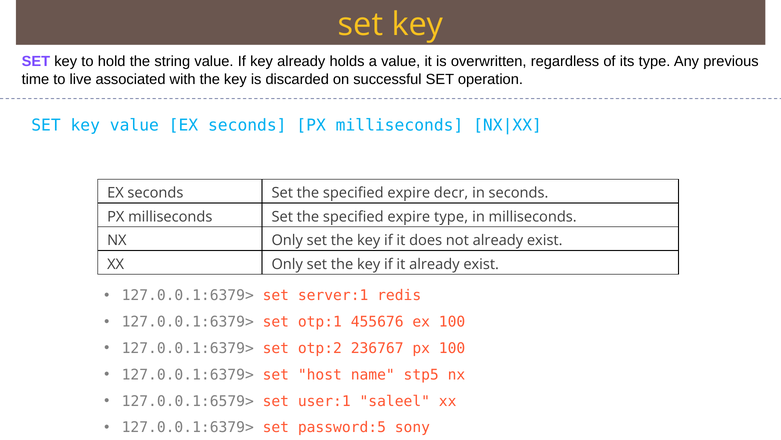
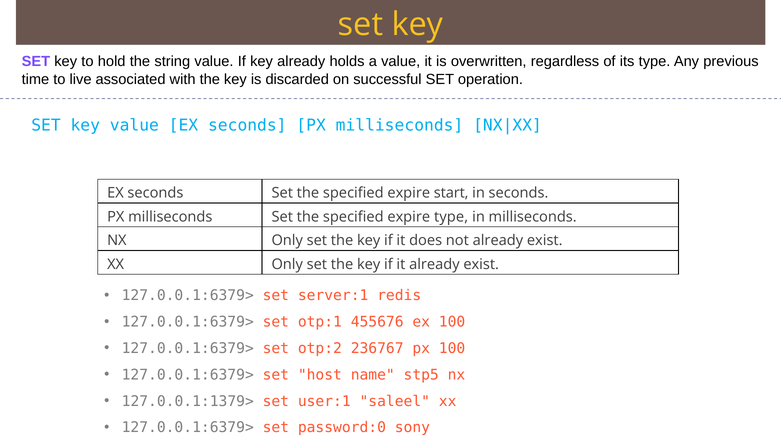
decr: decr -> start
127.0.0.1:6579>: 127.0.0.1:6579> -> 127.0.0.1:1379>
password:5: password:5 -> password:0
